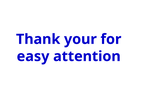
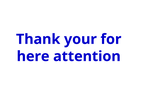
easy: easy -> here
